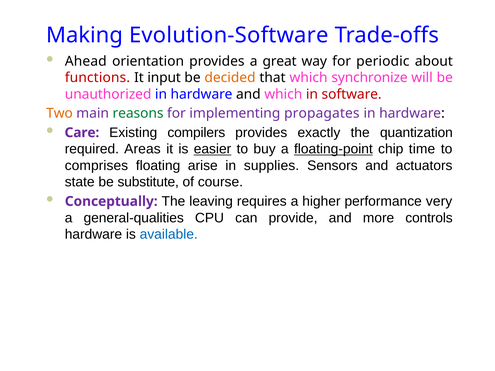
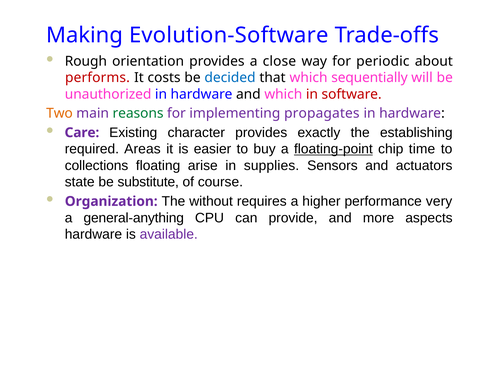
Ahead: Ahead -> Rough
great: great -> close
functions: functions -> performs
input: input -> costs
decided colour: orange -> blue
synchronize: synchronize -> sequentially
compilers: compilers -> character
quantization: quantization -> establishing
easier underline: present -> none
comprises: comprises -> collections
Conceptually: Conceptually -> Organization
leaving: leaving -> without
general-qualities: general-qualities -> general-anything
controls: controls -> aspects
available colour: blue -> purple
